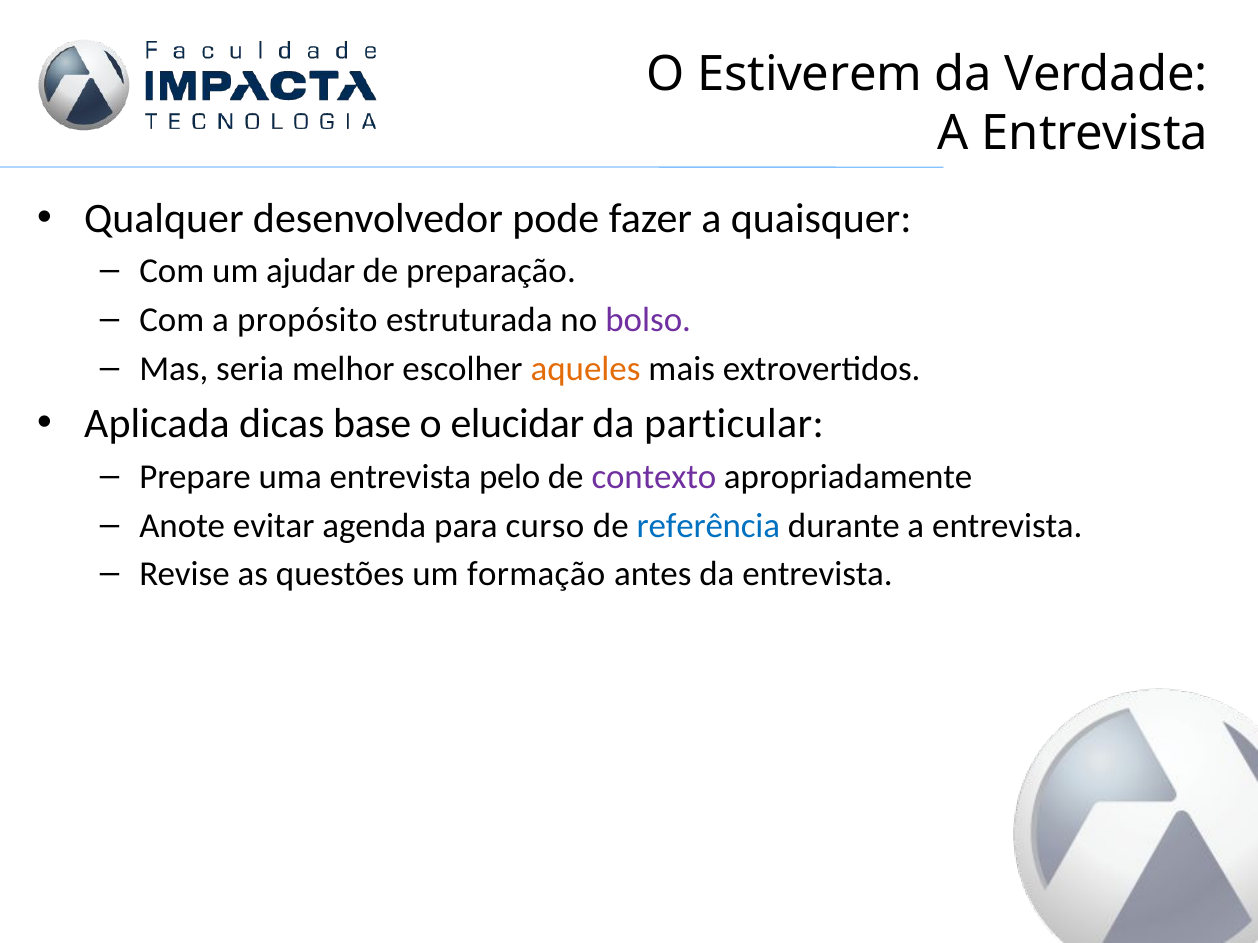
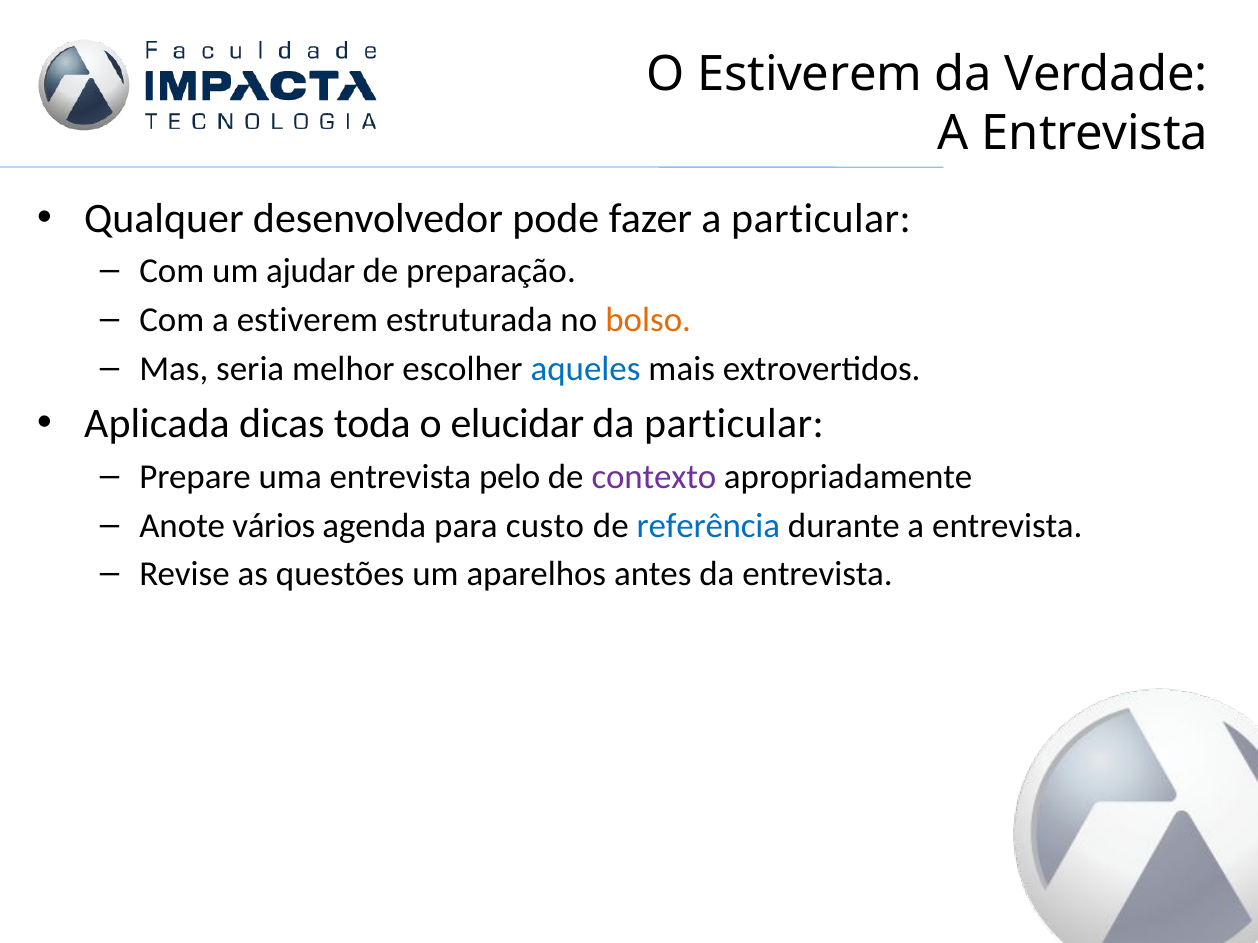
a quaisquer: quaisquer -> particular
a propósito: propósito -> estiverem
bolso colour: purple -> orange
aqueles colour: orange -> blue
base: base -> toda
evitar: evitar -> vários
curso: curso -> custo
formação: formação -> aparelhos
